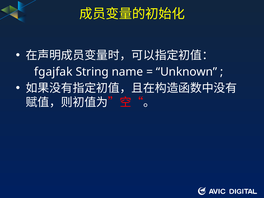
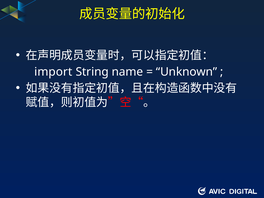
fgajfak: fgajfak -> import
